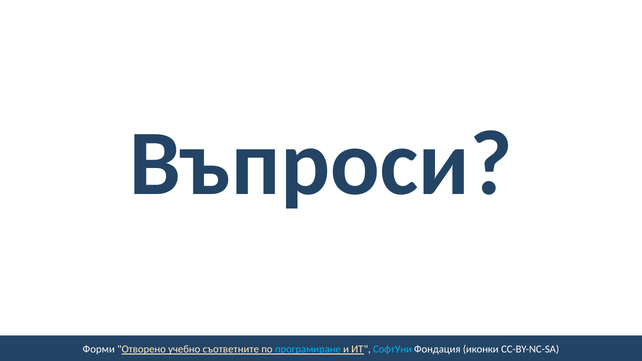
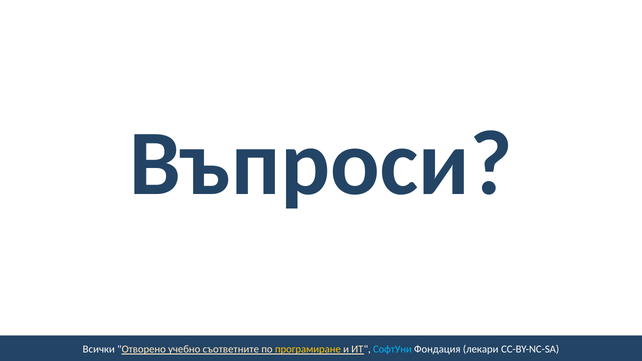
Форми: Форми -> Всички
програмиране colour: light blue -> yellow
иконки: иконки -> лекари
